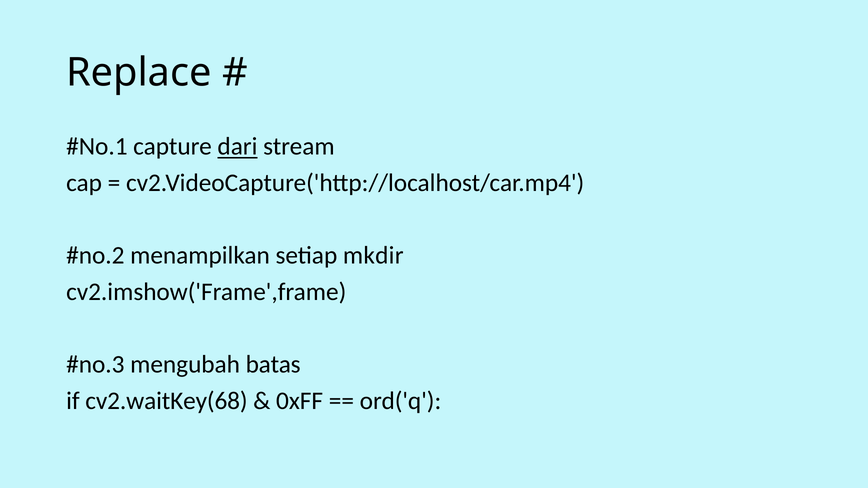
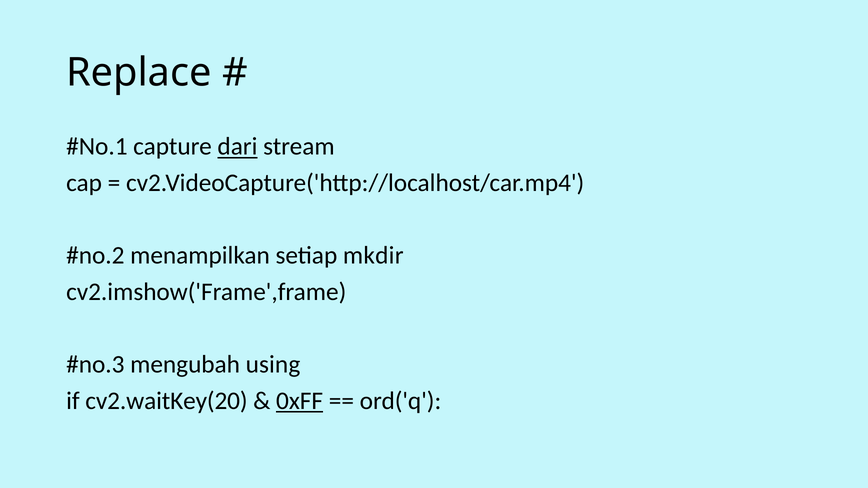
batas: batas -> using
cv2.waitKey(68: cv2.waitKey(68 -> cv2.waitKey(20
0xFF underline: none -> present
